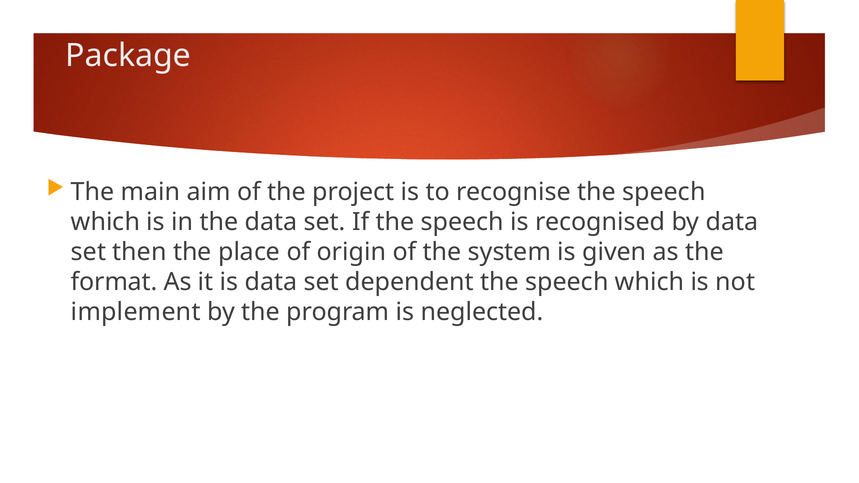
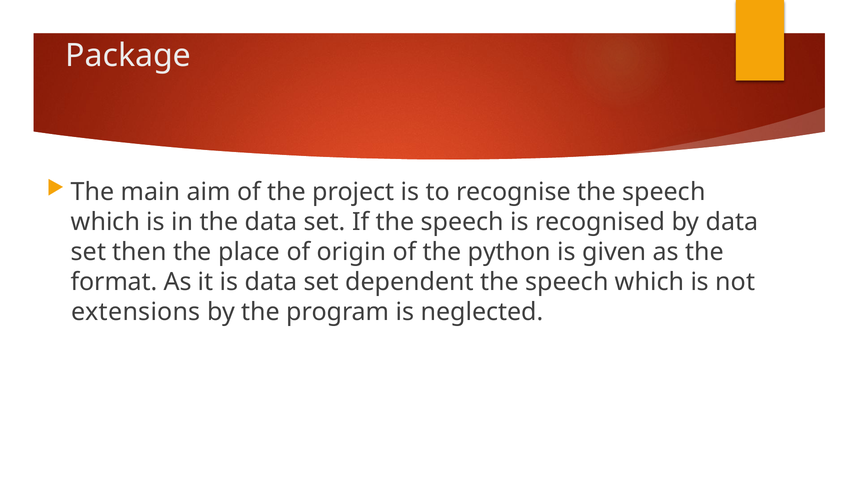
system: system -> python
implement: implement -> extensions
